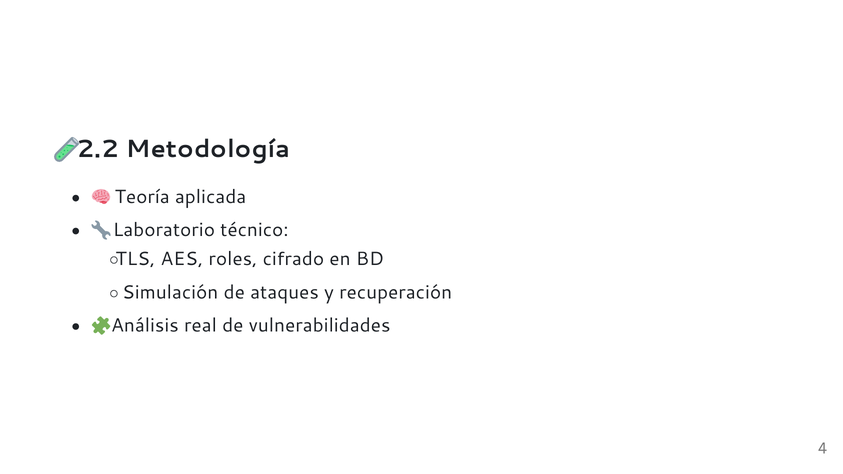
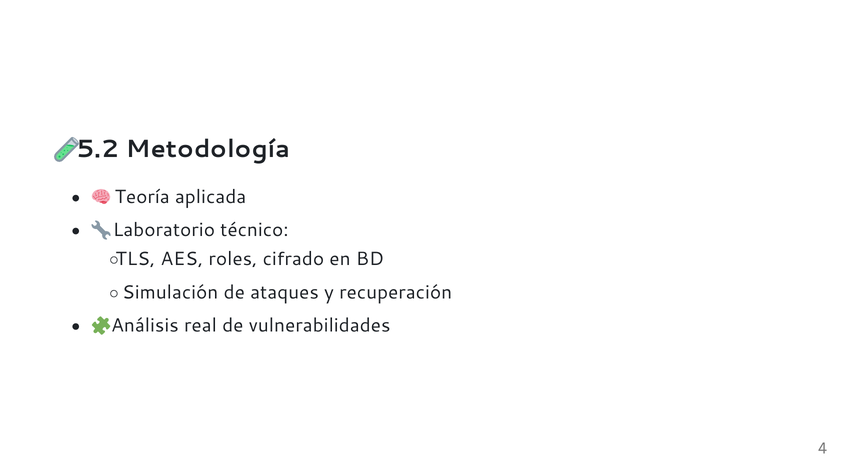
2.2: 2.2 -> 5.2
